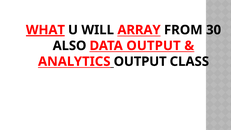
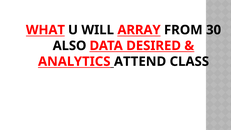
WHAT underline: present -> none
DATA OUTPUT: OUTPUT -> DESIRED
ANALYTICS OUTPUT: OUTPUT -> ATTEND
